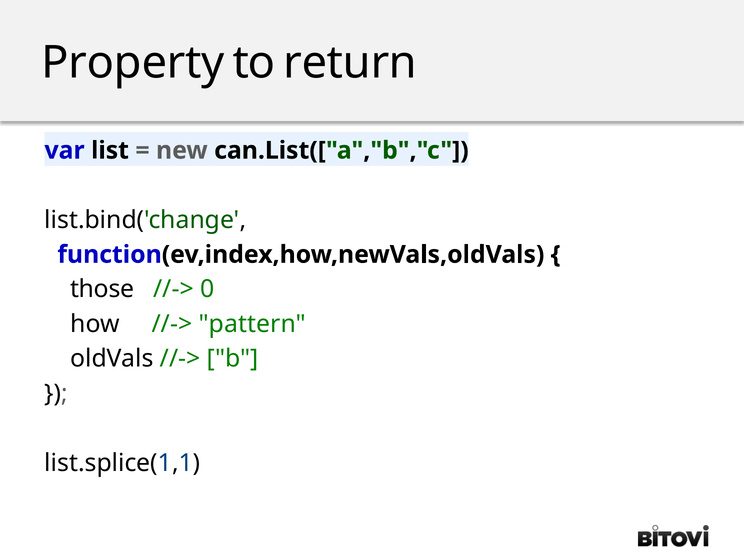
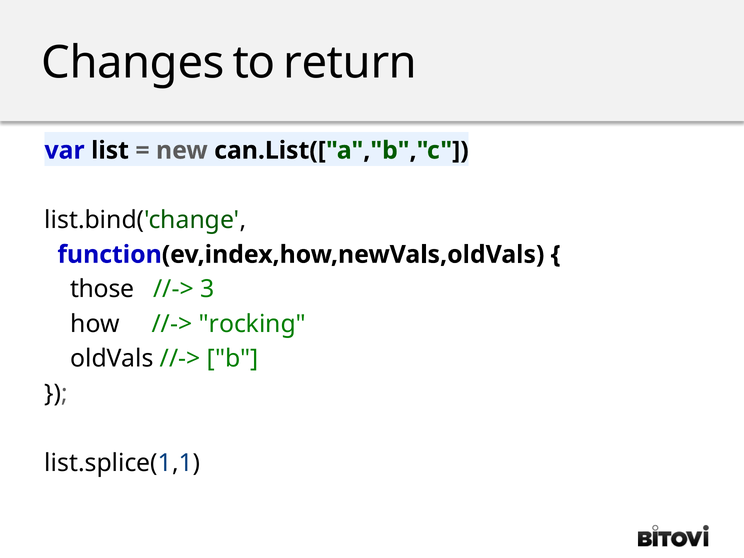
Property: Property -> Changes
0: 0 -> 3
pattern: pattern -> rocking
